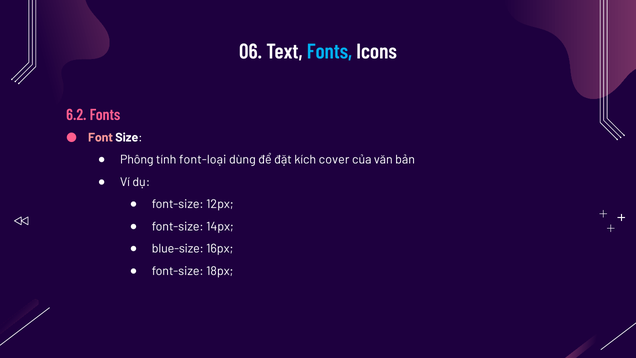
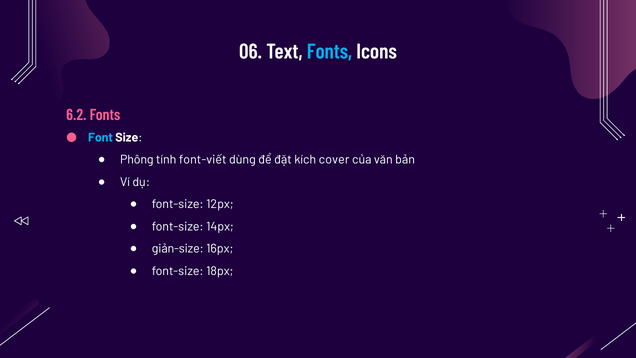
Font colour: pink -> light blue
font-loại: font-loại -> font-viết
blue-size: blue-size -> giản-size
